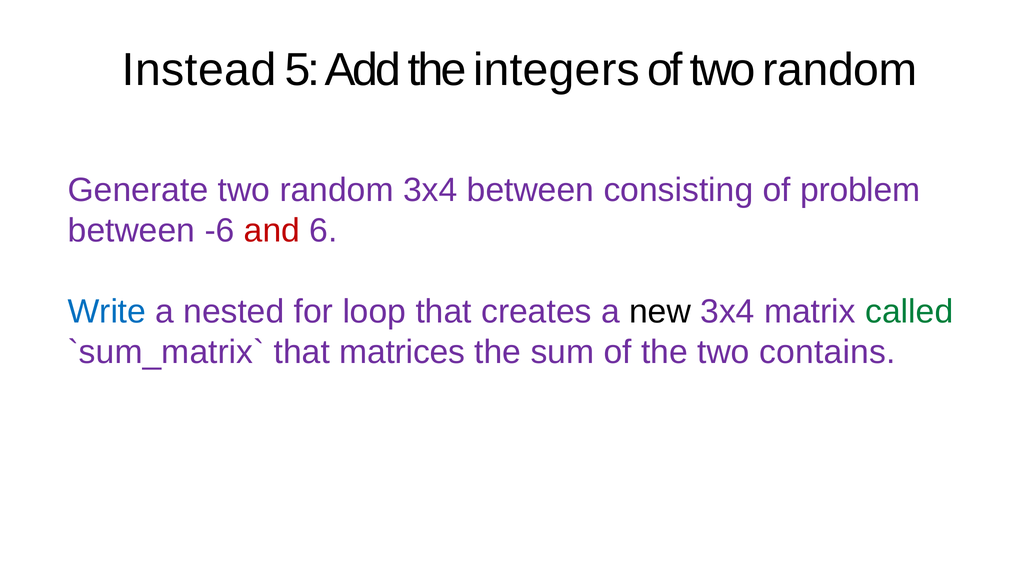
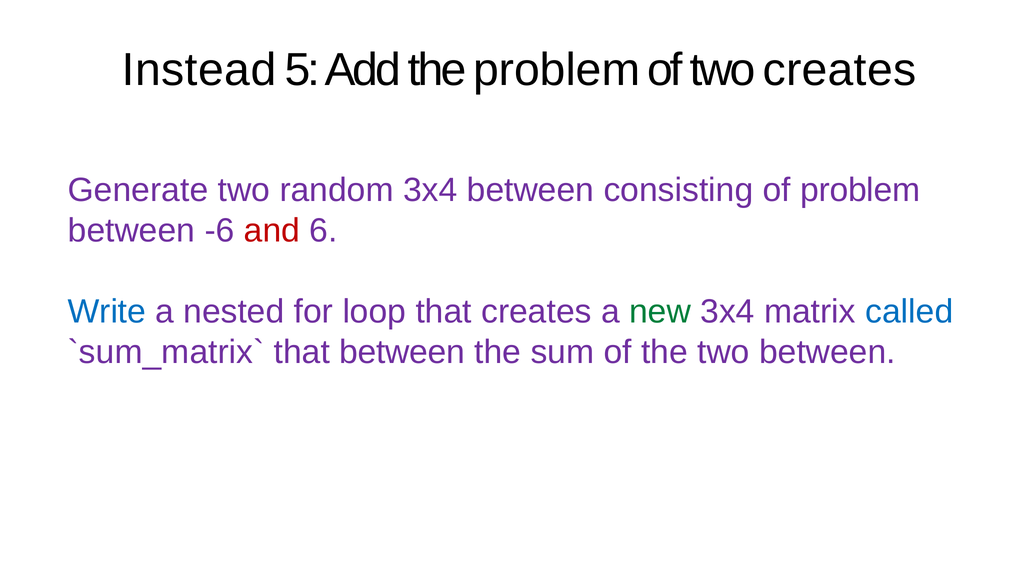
the integers: integers -> problem
of two random: random -> creates
new colour: black -> green
called colour: green -> blue
that matrices: matrices -> between
two contains: contains -> between
